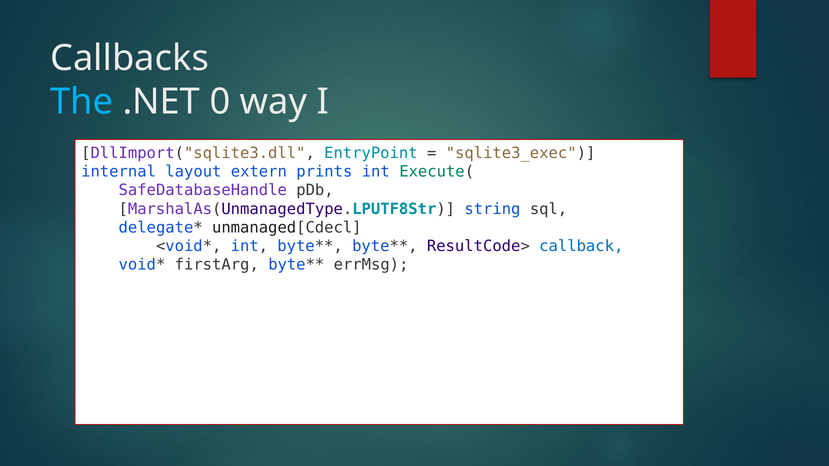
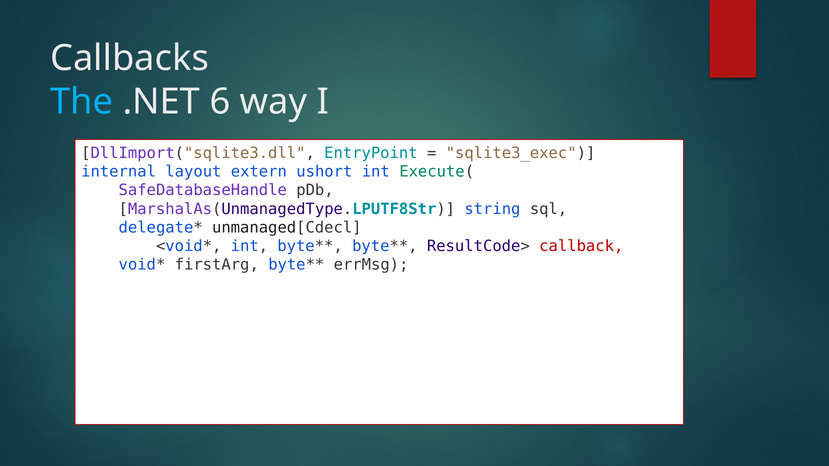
0: 0 -> 6
prints: prints -> ushort
callback colour: blue -> red
